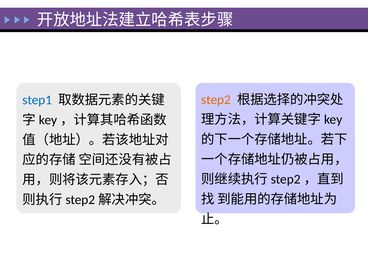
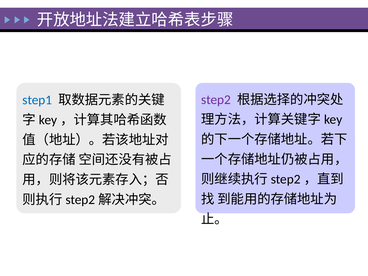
step2 colour: orange -> purple
